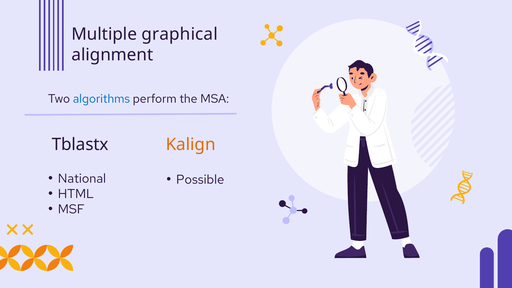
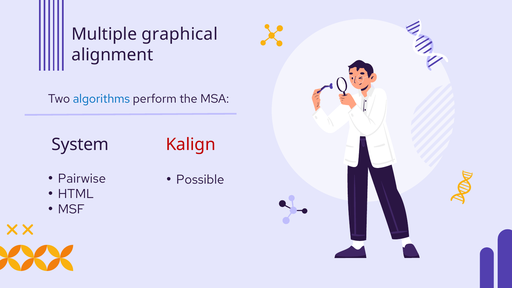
Tblastx: Tblastx -> System
Kalign colour: orange -> red
National: National -> Pairwise
